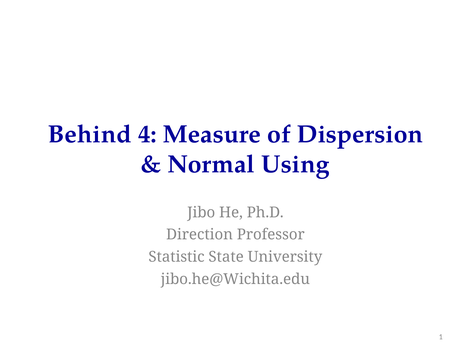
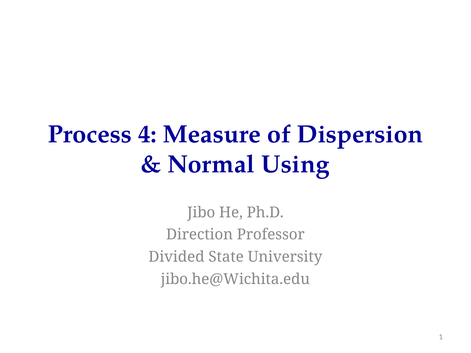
Behind: Behind -> Process
Statistic: Statistic -> Divided
